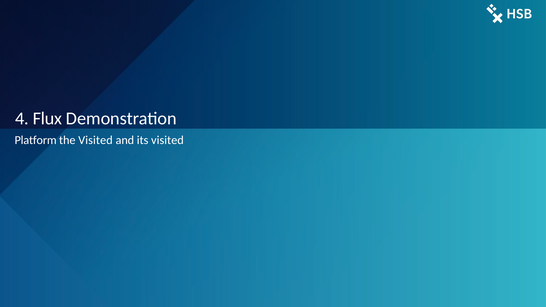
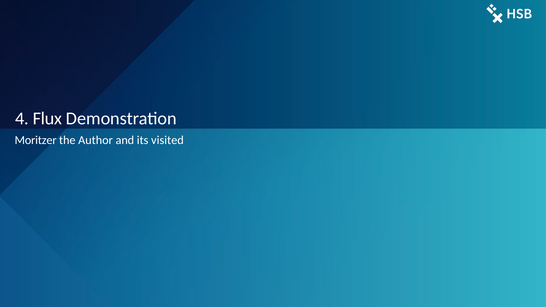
Platform: Platform -> Moritzer
the Visited: Visited -> Author
